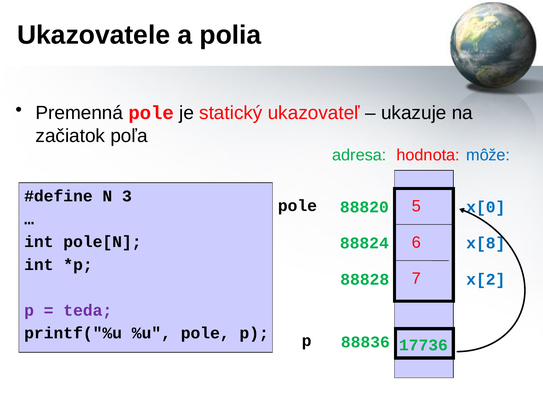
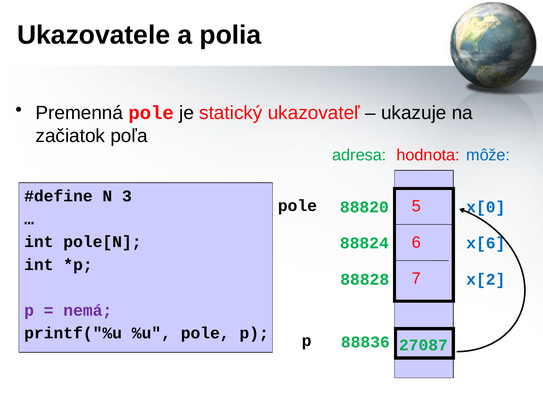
x[8: x[8 -> x[6
teda: teda -> nemá
17736: 17736 -> 27087
